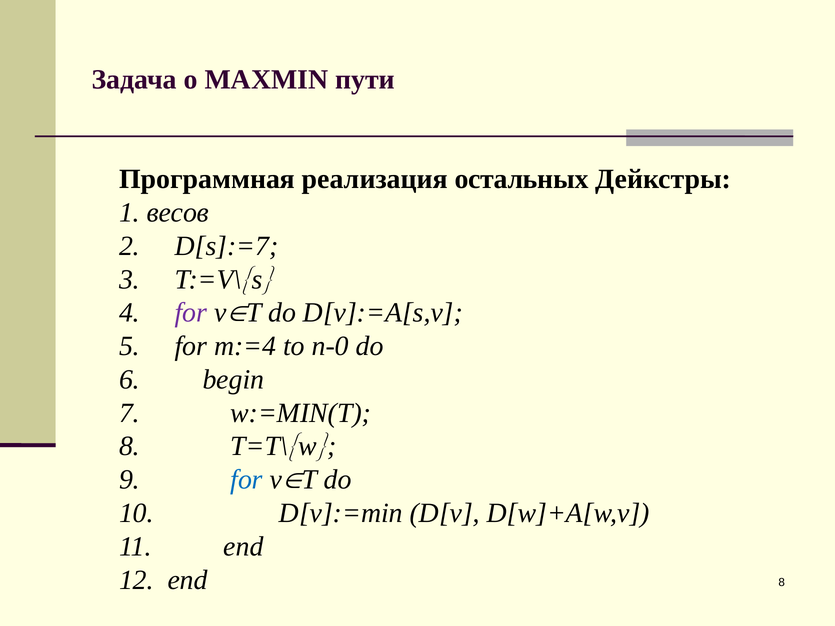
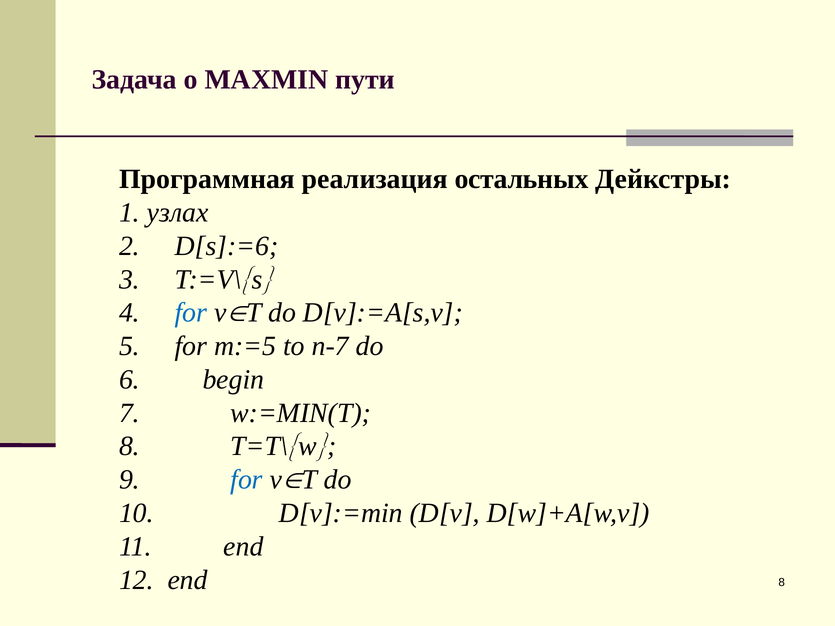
весов: весов -> узлах
D[s]:=7: D[s]:=7 -> D[s]:=6
for at (191, 313) colour: purple -> blue
m:=4: m:=4 -> m:=5
n-0: n-0 -> n-7
